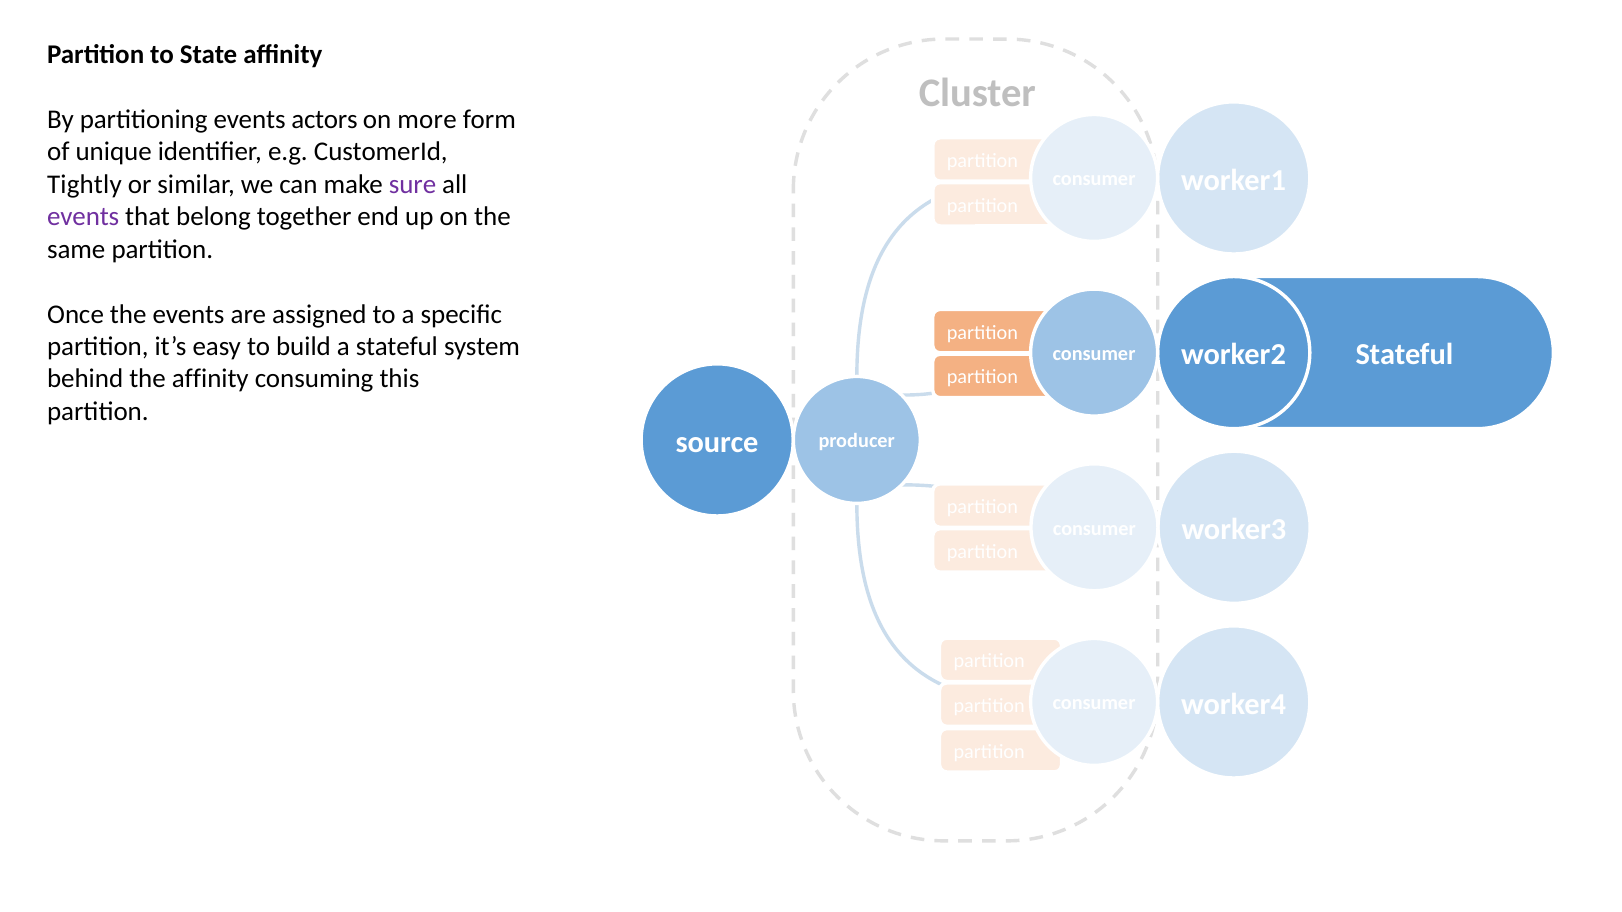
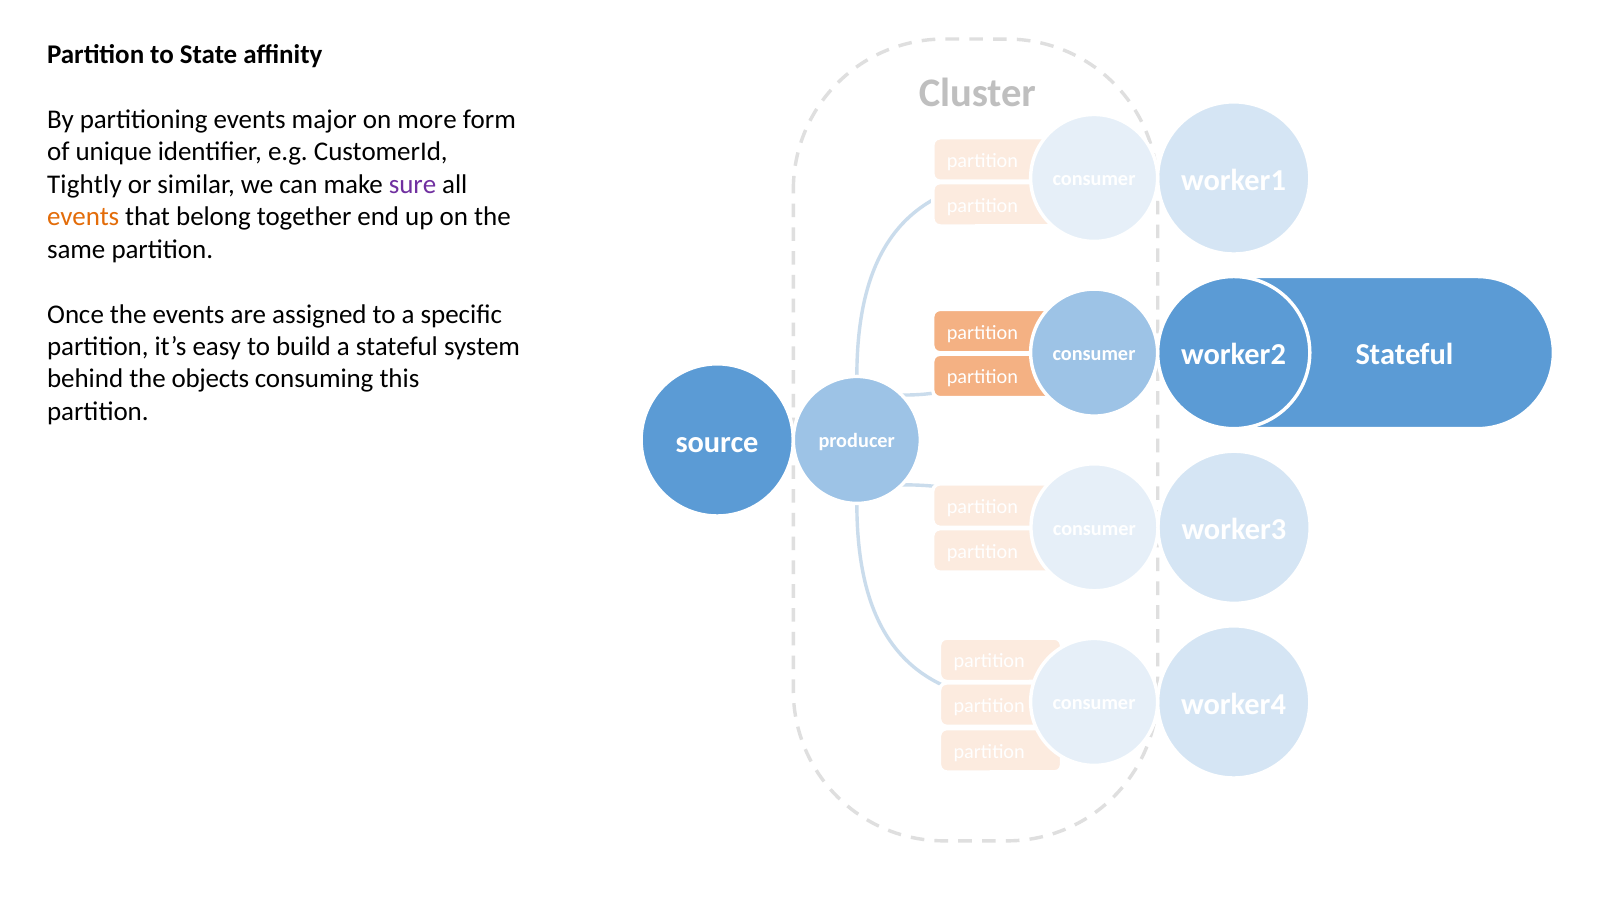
actors: actors -> major
events at (83, 217) colour: purple -> orange
the affinity: affinity -> objects
